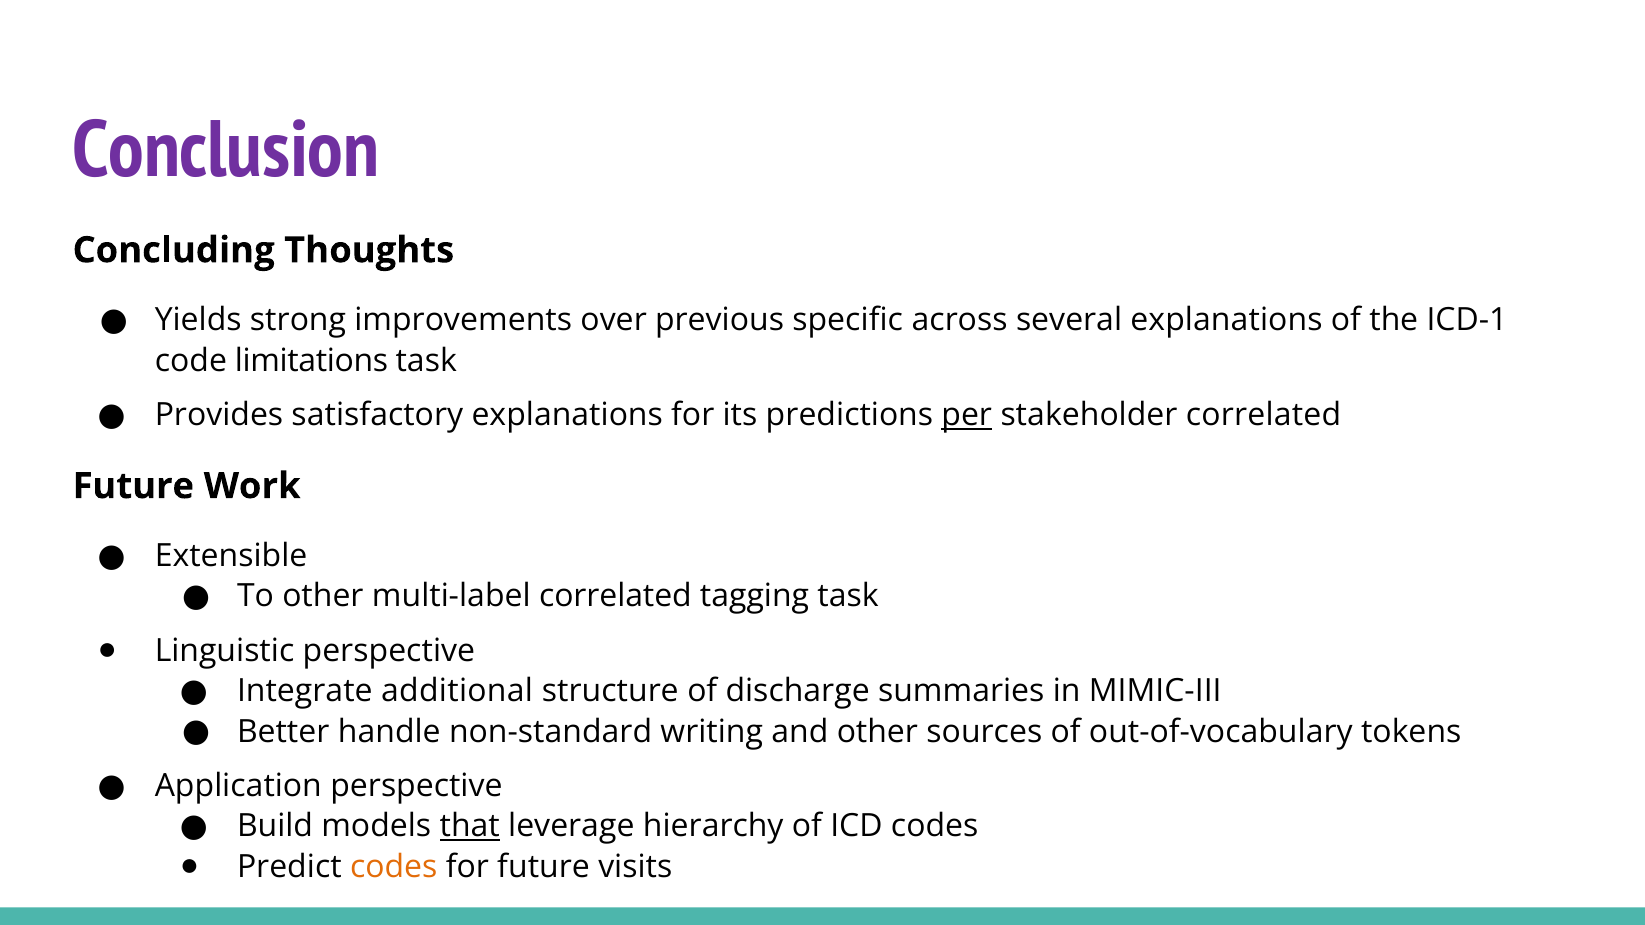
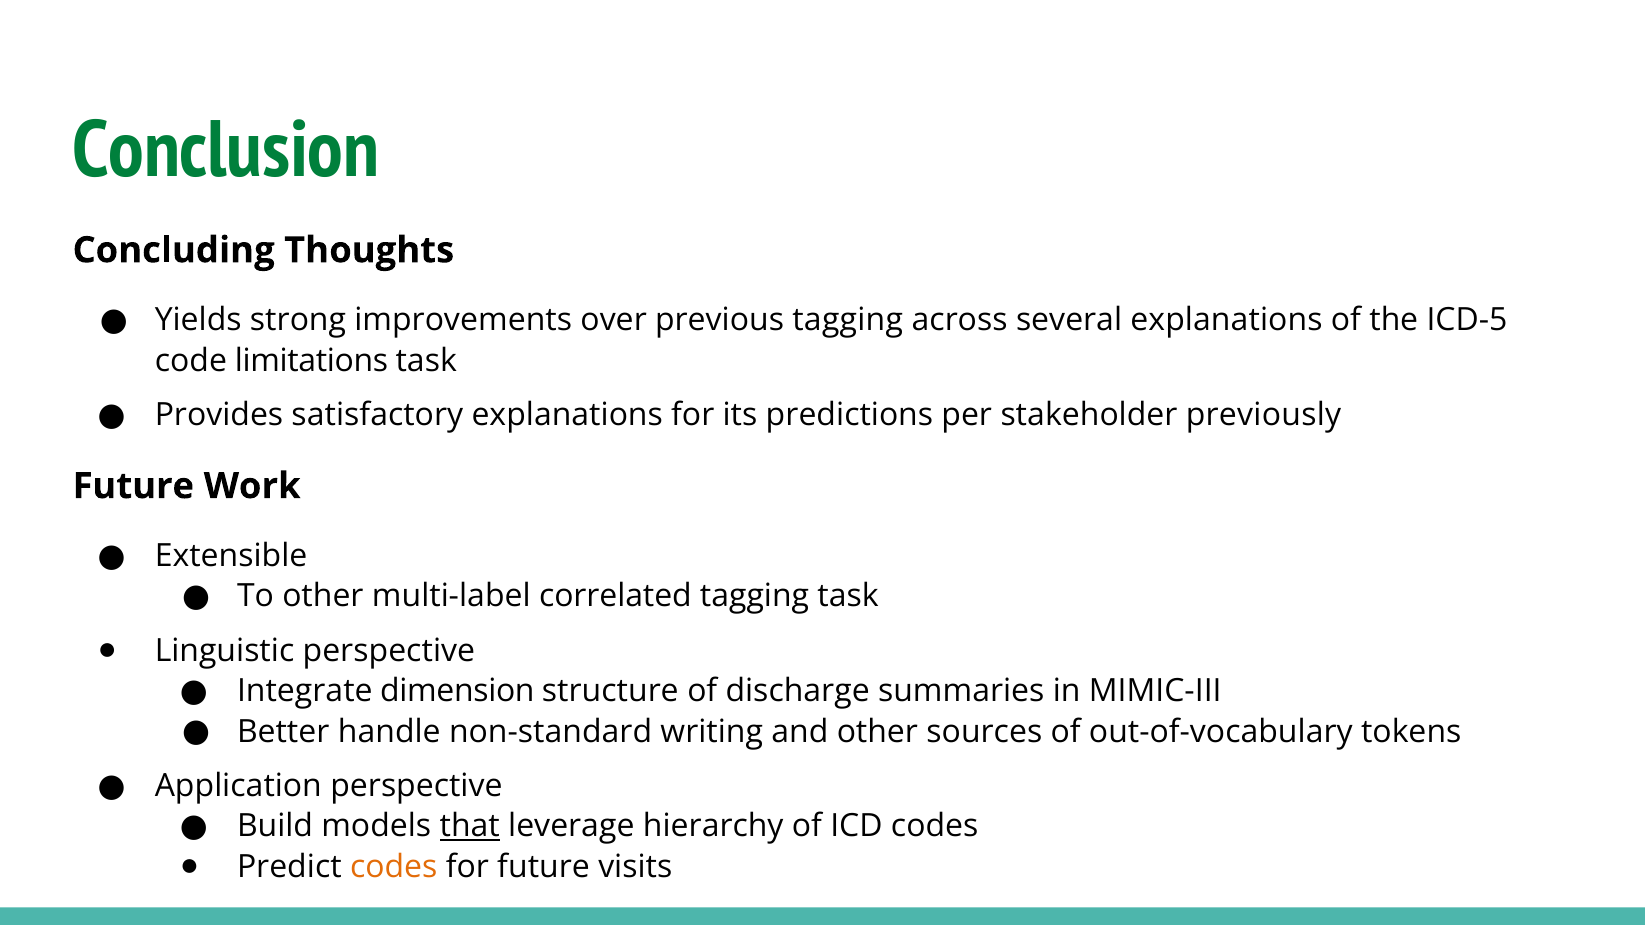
Conclusion colour: purple -> green
previous specific: specific -> tagging
ICD-1: ICD-1 -> ICD-5
per underline: present -> none
stakeholder correlated: correlated -> previously
additional: additional -> dimension
